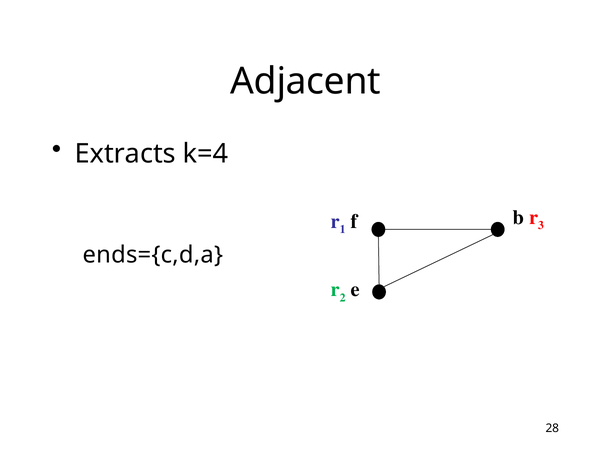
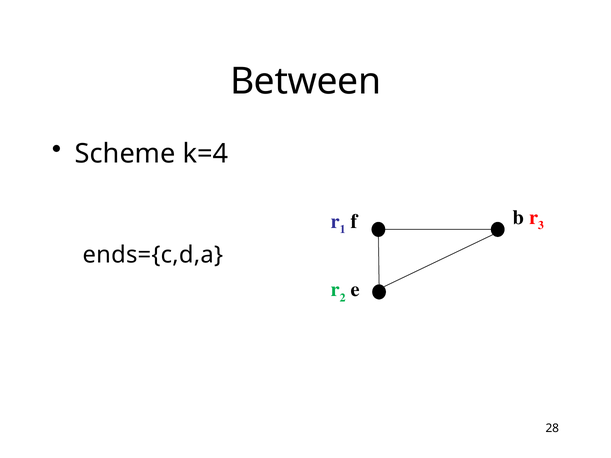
Adjacent: Adjacent -> Between
Extracts: Extracts -> Scheme
